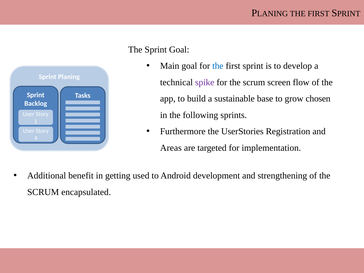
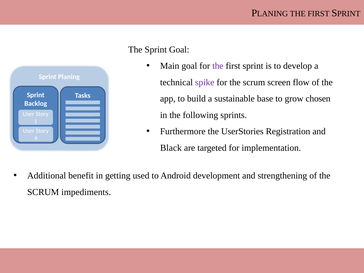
the at (218, 66) colour: blue -> purple
Areas: Areas -> Black
encapsulated: encapsulated -> impediments
